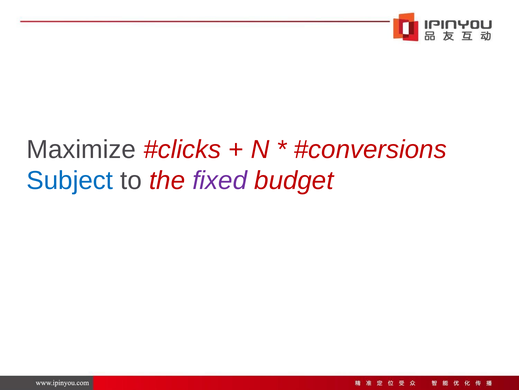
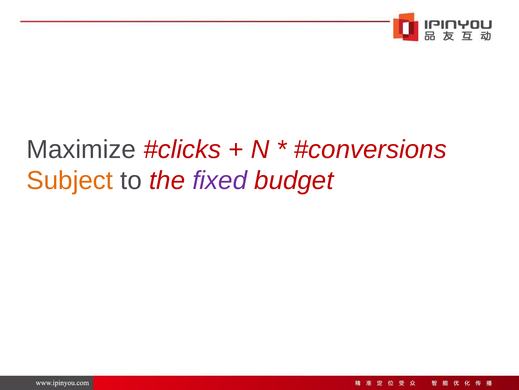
Subject colour: blue -> orange
